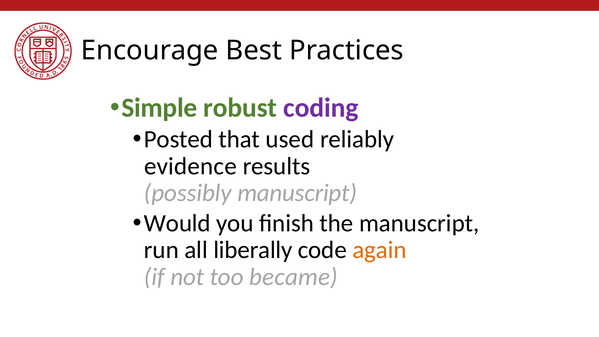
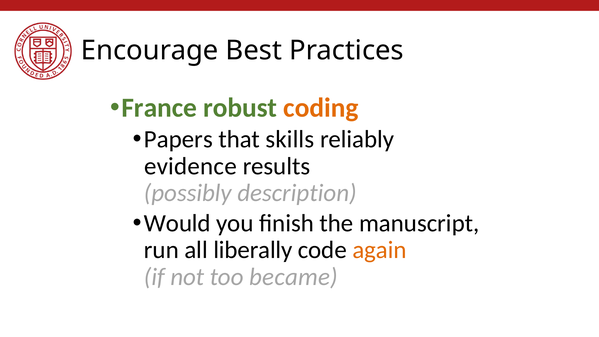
Simple: Simple -> France
coding colour: purple -> orange
Posted: Posted -> Papers
used: used -> skills
possibly manuscript: manuscript -> description
